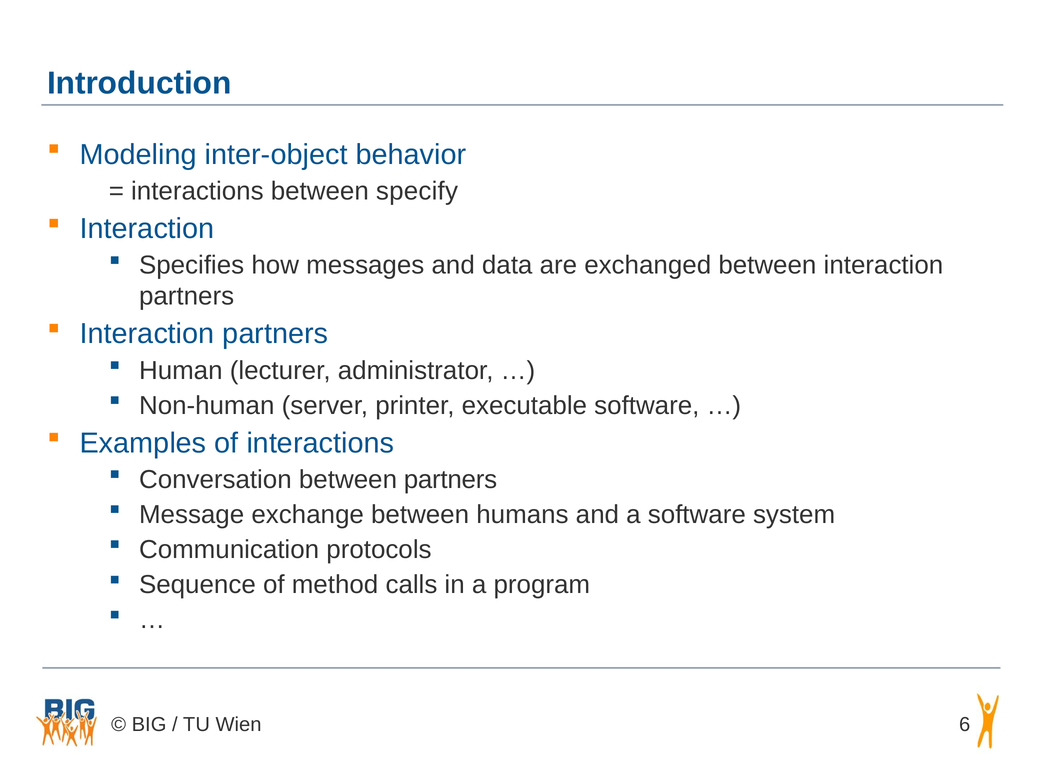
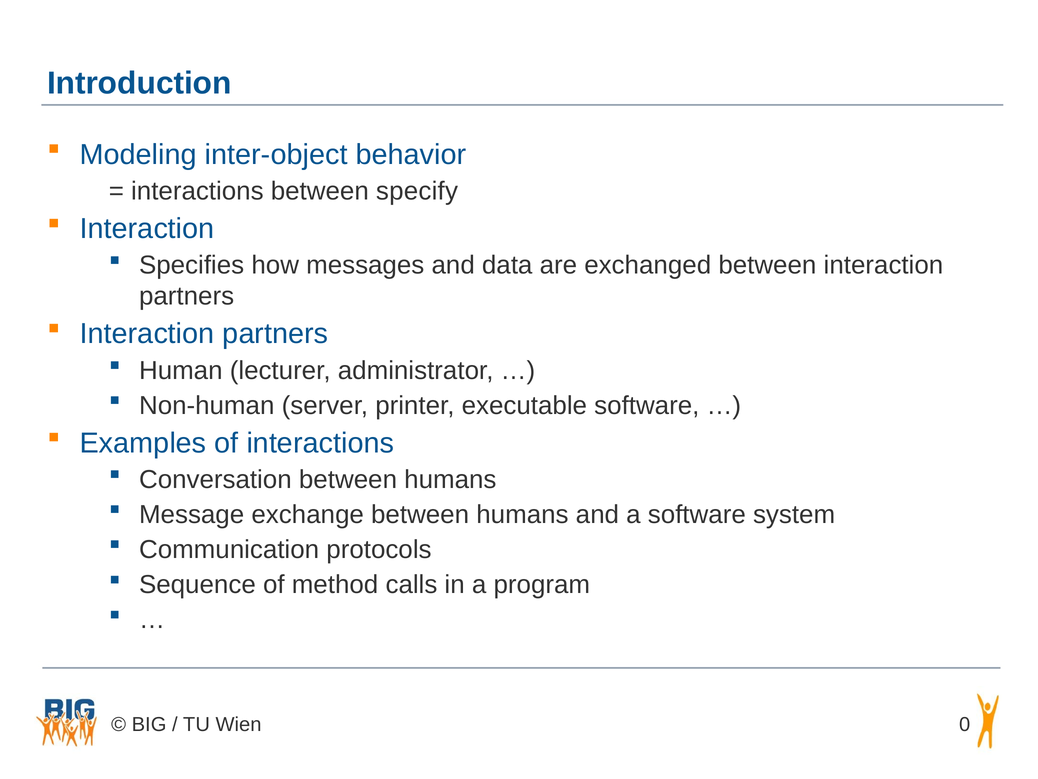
Conversation between partners: partners -> humans
6: 6 -> 0
